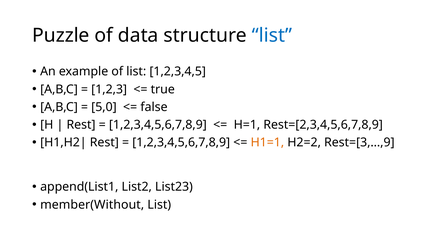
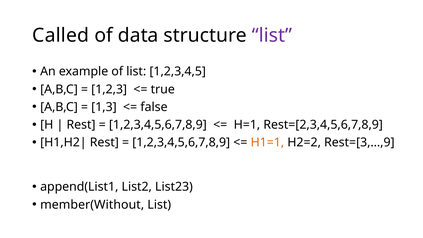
Puzzle: Puzzle -> Called
list at (272, 36) colour: blue -> purple
5,0: 5,0 -> 1,3
